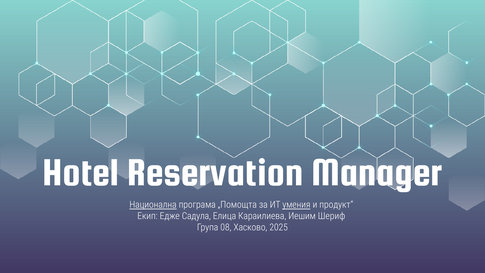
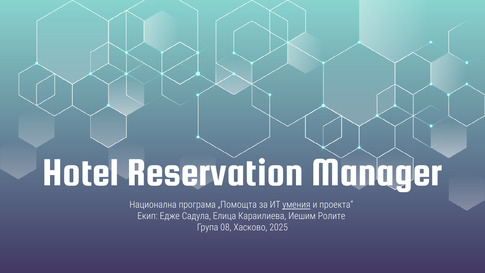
Национална underline: present -> none
продукт“: продукт“ -> проекта“
Шериф: Шериф -> Ролите
